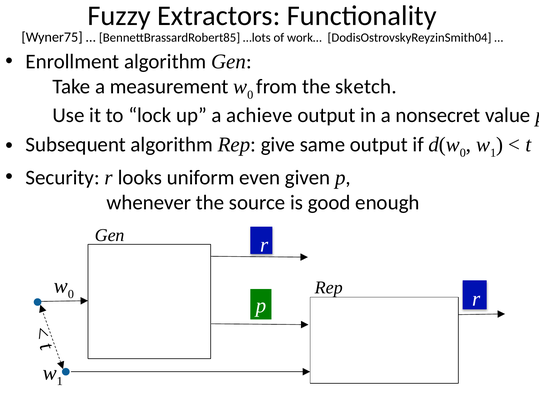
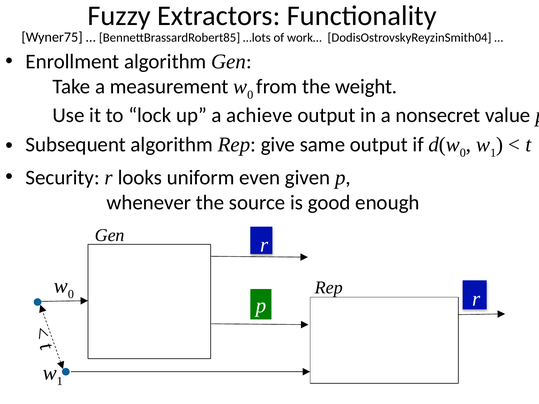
sketch: sketch -> weight
